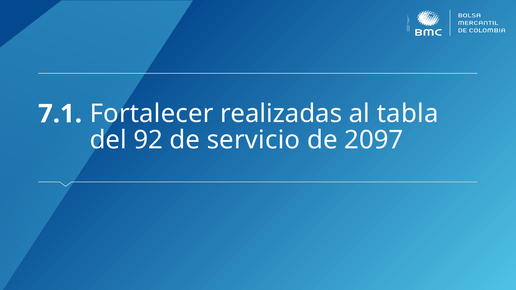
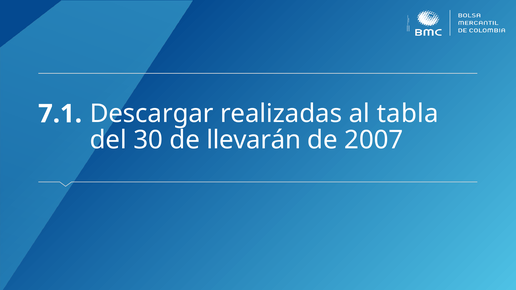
Fortalecer: Fortalecer -> Descargar
92: 92 -> 30
servicio: servicio -> llevarán
2097: 2097 -> 2007
